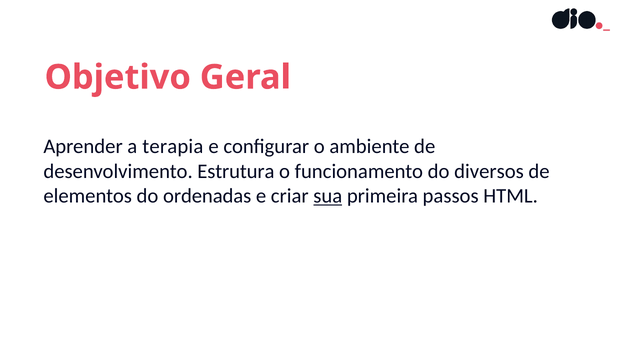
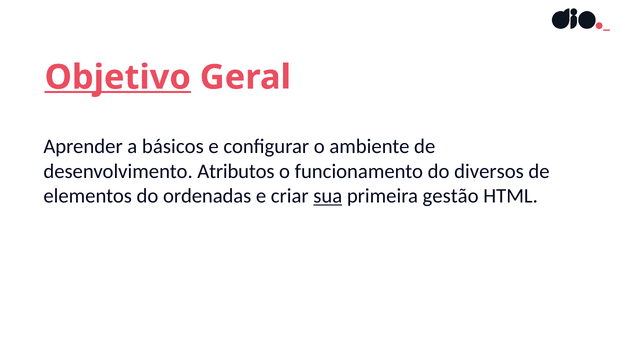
Objetivo underline: none -> present
terapia: terapia -> básicos
Estrutura: Estrutura -> Atributos
passos: passos -> gestão
